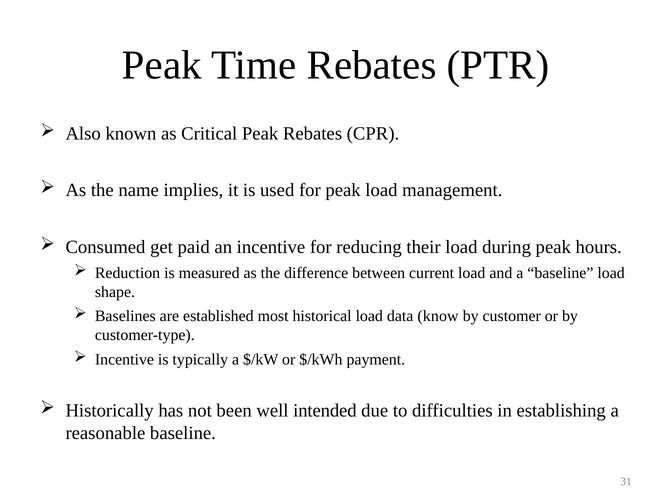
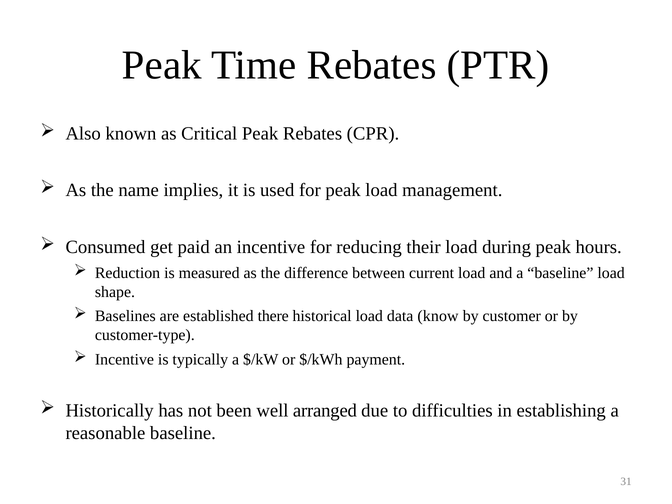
most: most -> there
intended: intended -> arranged
